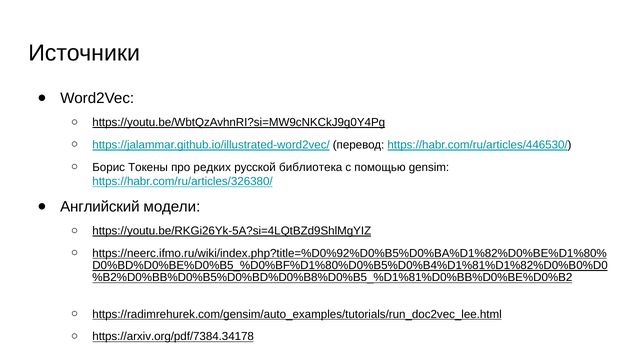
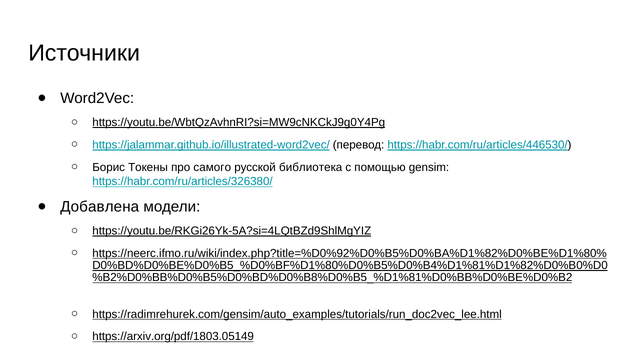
редких: редких -> самого
Английский: Английский -> Добавлена
https://arxiv.org/pdf/7384.34178: https://arxiv.org/pdf/7384.34178 -> https://arxiv.org/pdf/1803.05149
